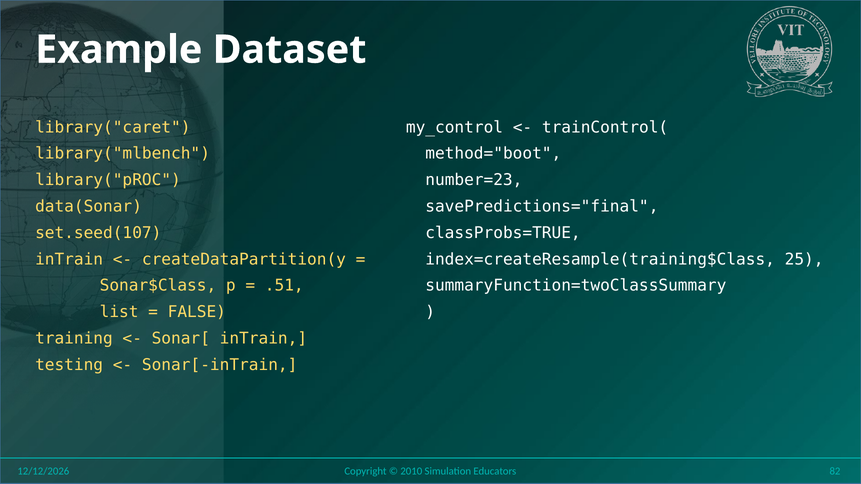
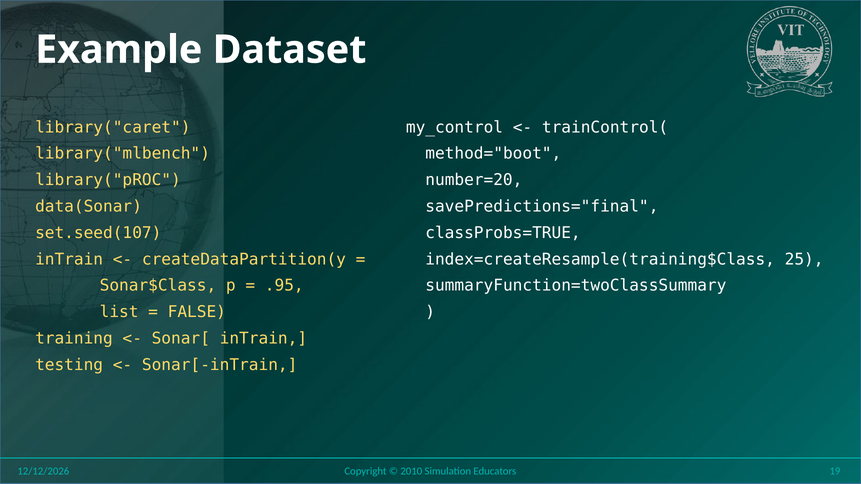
number=23: number=23 -> number=20
.51: .51 -> .95
82: 82 -> 19
